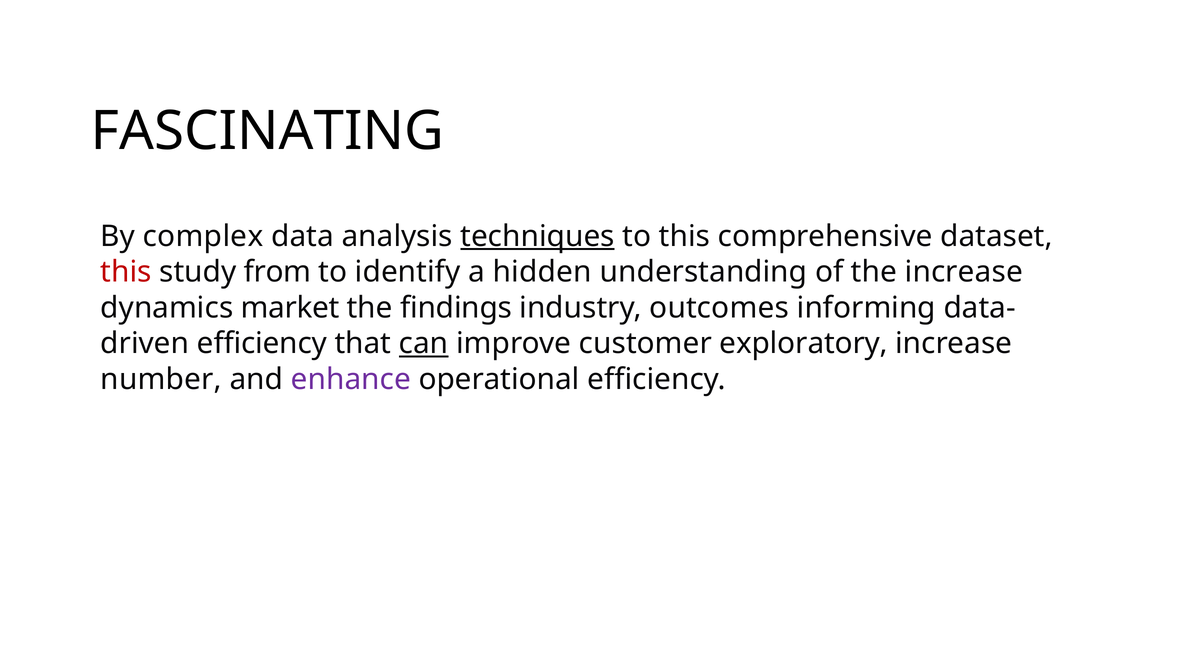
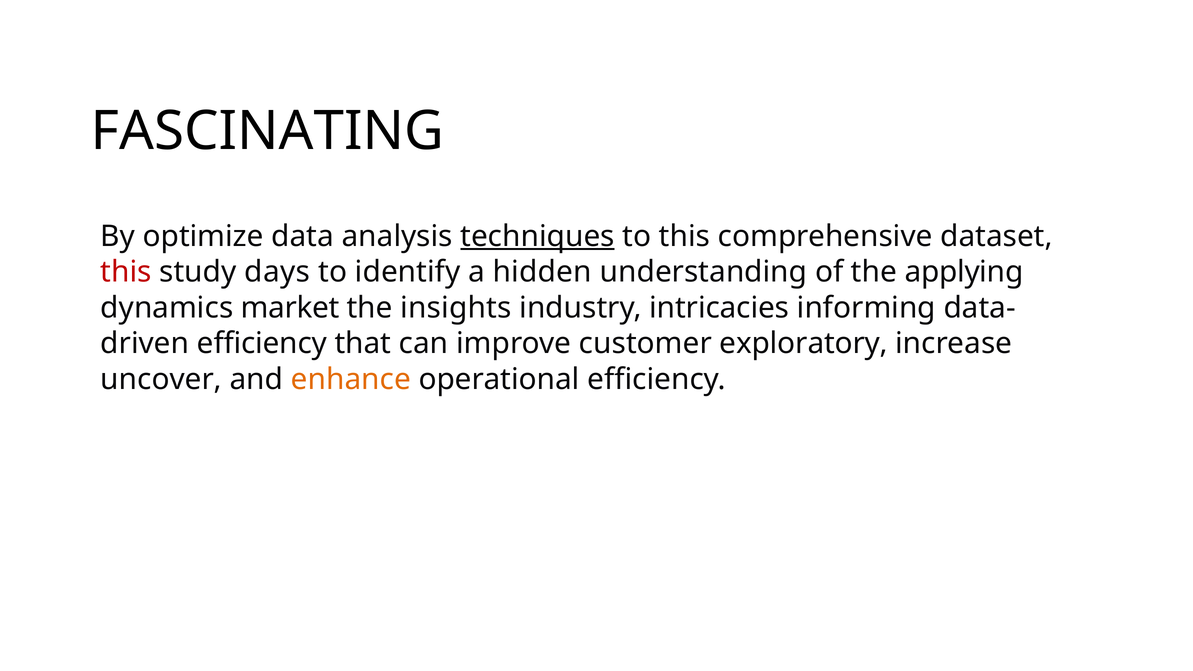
complex: complex -> optimize
from: from -> days
the increase: increase -> applying
findings: findings -> insights
outcomes: outcomes -> intricacies
can underline: present -> none
number: number -> uncover
enhance colour: purple -> orange
